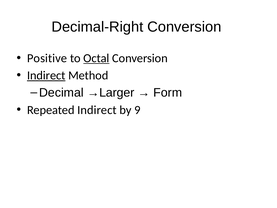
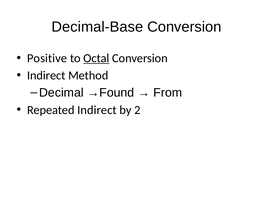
Decimal-Right: Decimal-Right -> Decimal-Base
Indirect at (46, 75) underline: present -> none
→Larger: →Larger -> →Found
Form: Form -> From
9: 9 -> 2
